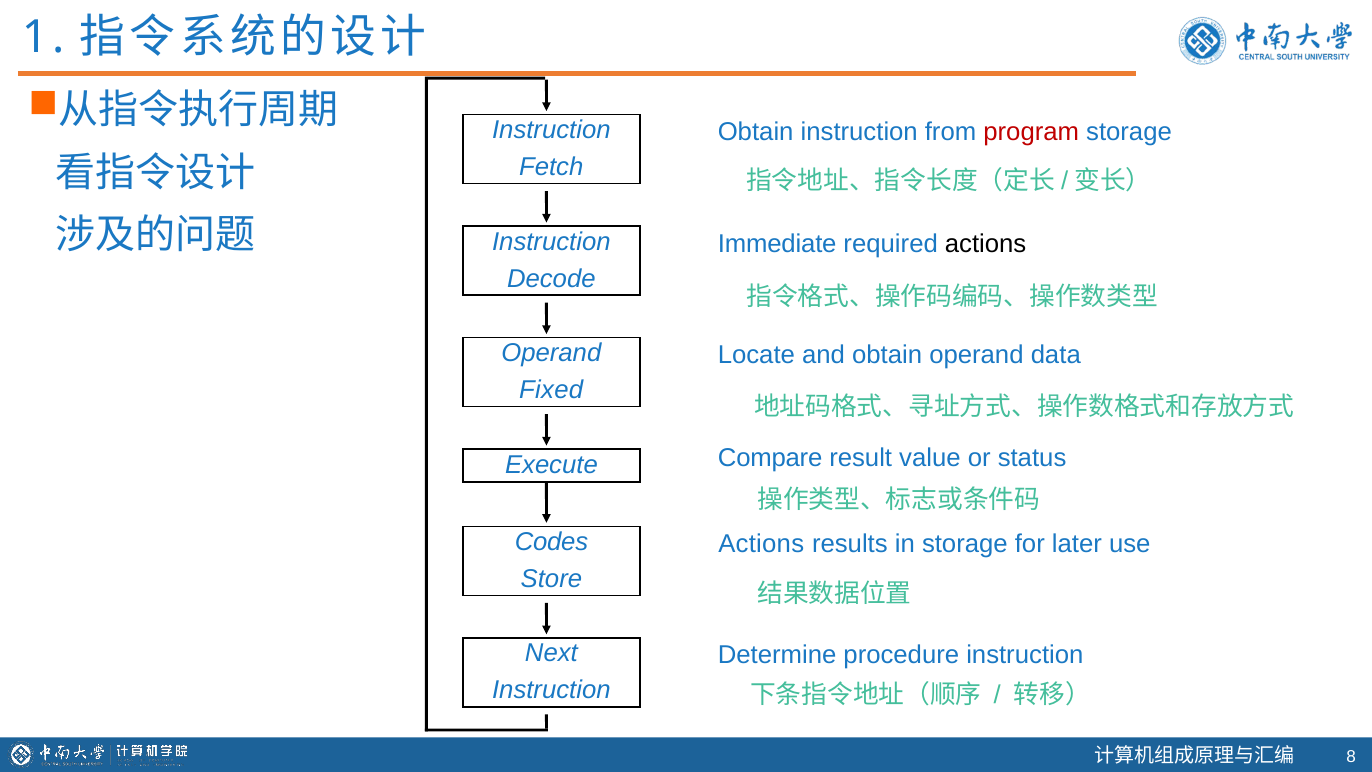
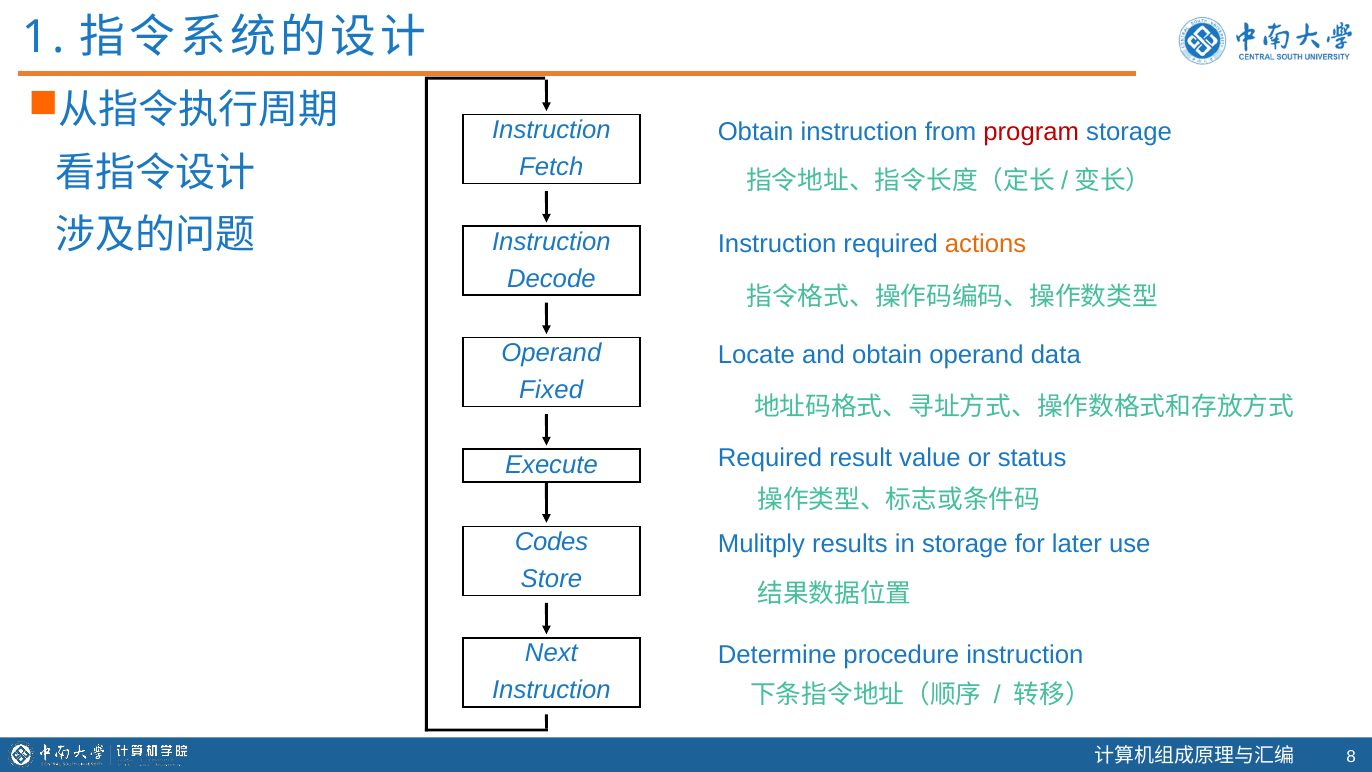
Immediate at (777, 244): Immediate -> Instruction
actions at (986, 244) colour: black -> orange
Compare at (770, 458): Compare -> Required
Actions at (761, 544): Actions -> Mulitply
